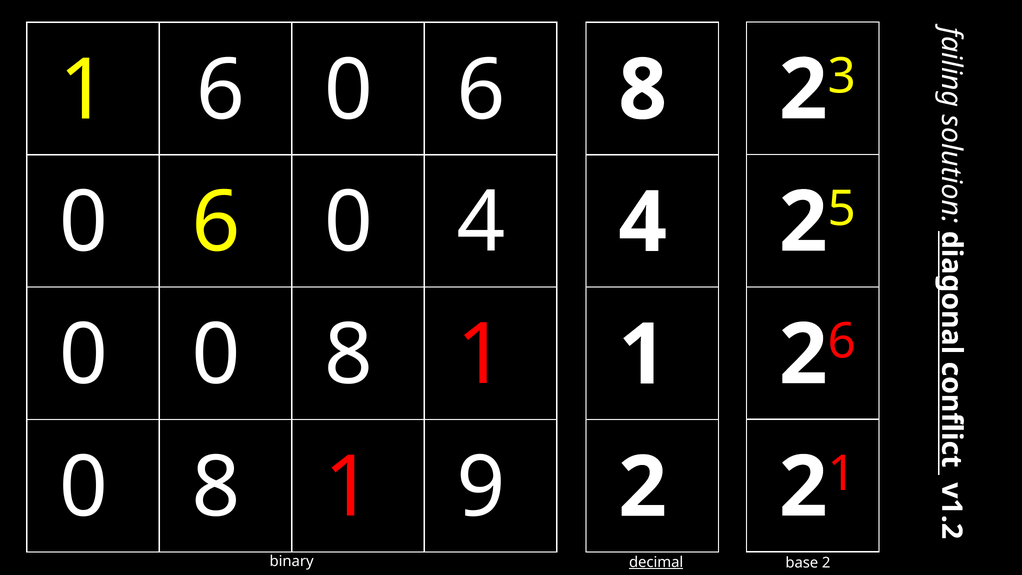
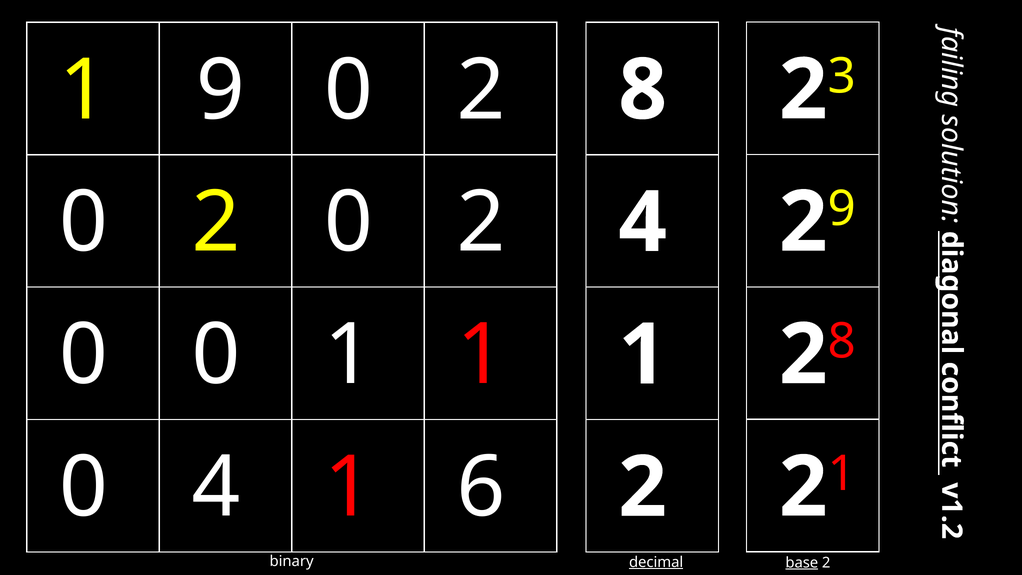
1 6: 6 -> 9
6 at (481, 90): 6 -> 2
6 at (216, 223): 6 -> 2
4 at (481, 223): 4 -> 2
2 5: 5 -> 9
0 0 8: 8 -> 1
2 6: 6 -> 8
8 at (216, 488): 8 -> 4
9: 9 -> 6
base underline: none -> present
